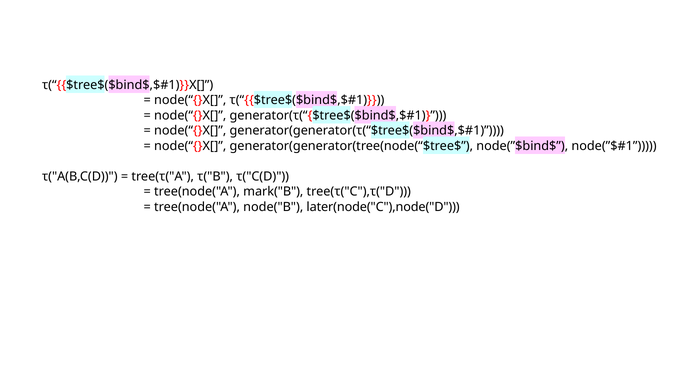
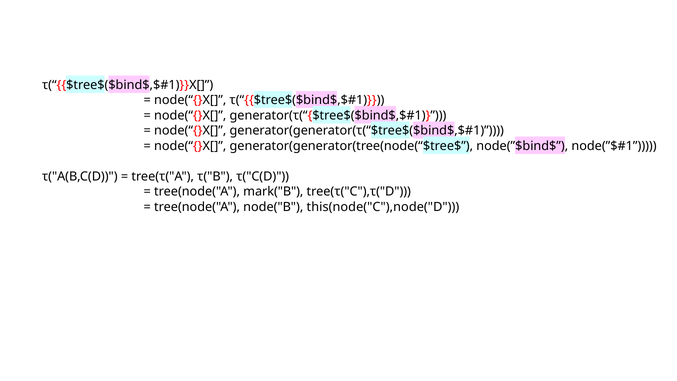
later(node("C"),node("D: later(node("C"),node("D -> this(node("C"),node("D
